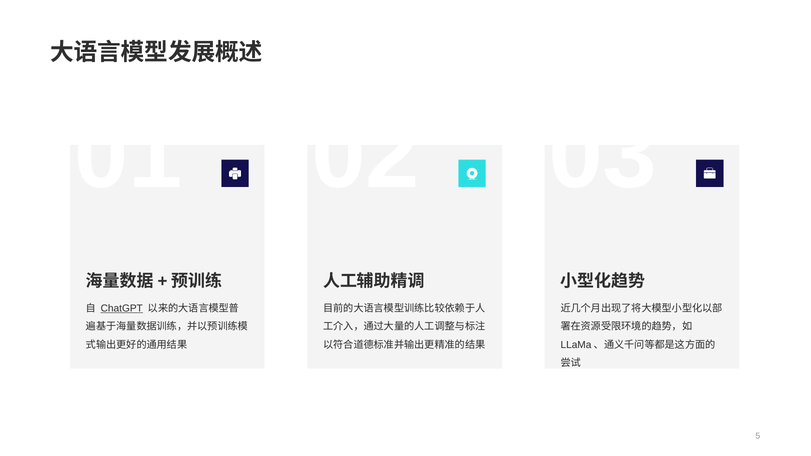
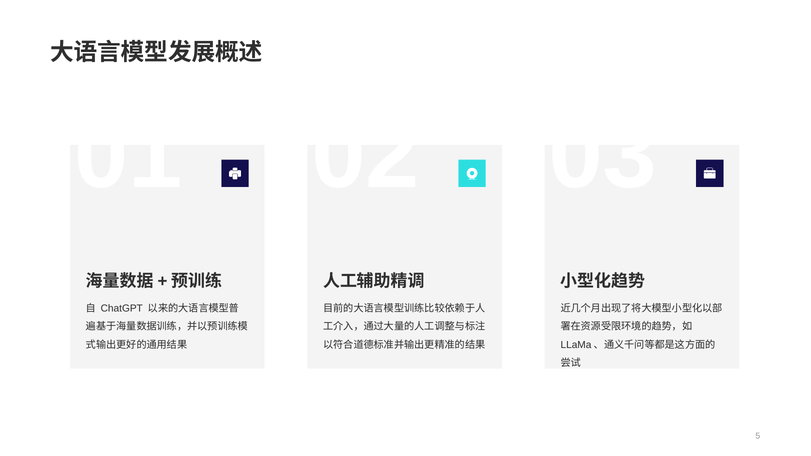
ChatGPT underline: present -> none
